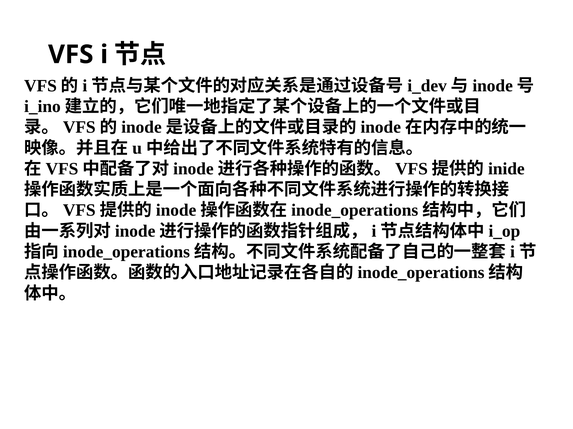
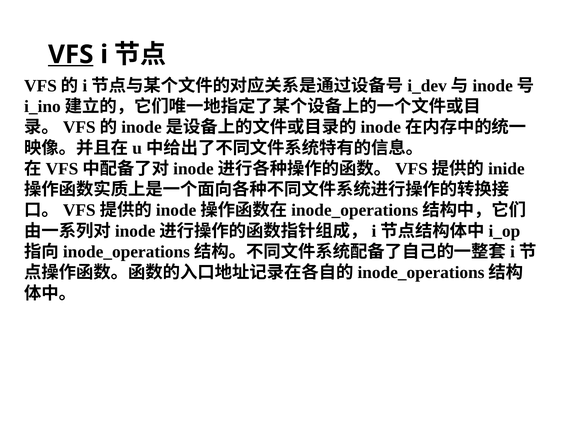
VFS underline: none -> present
